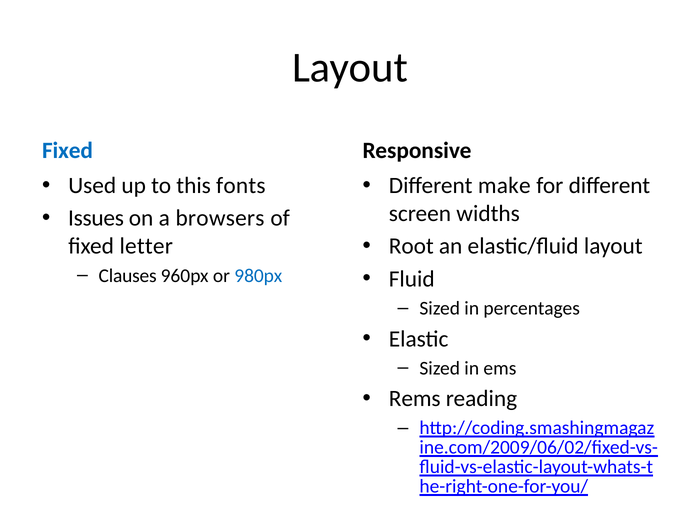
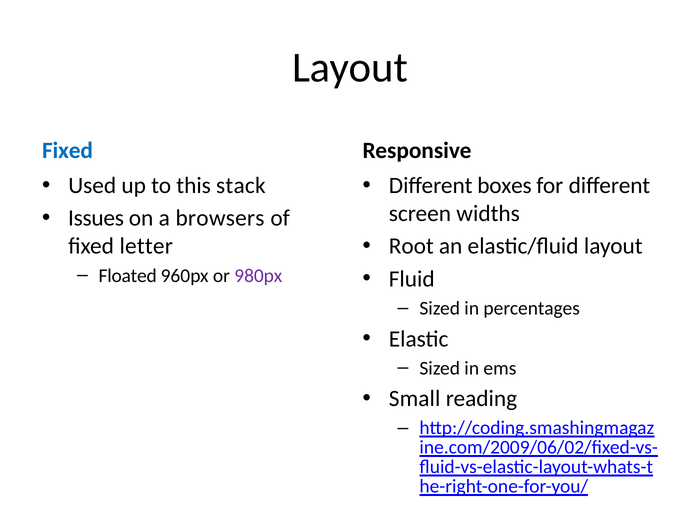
fonts: fonts -> stack
make: make -> boxes
Clauses: Clauses -> Floated
980px colour: blue -> purple
Rems: Rems -> Small
